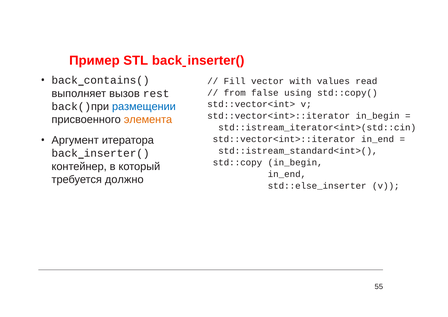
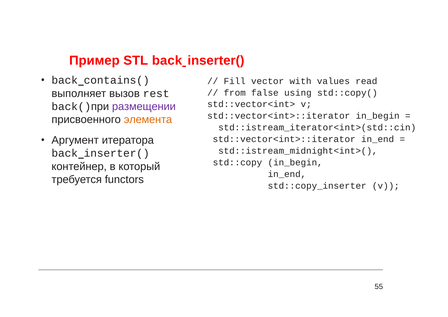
размещении colour: blue -> purple
std::istream_standard<int>(: std::istream_standard<int>( -> std::istream_midnight<int>(
должно: должно -> functors
std::else_inserter: std::else_inserter -> std::copy_inserter
